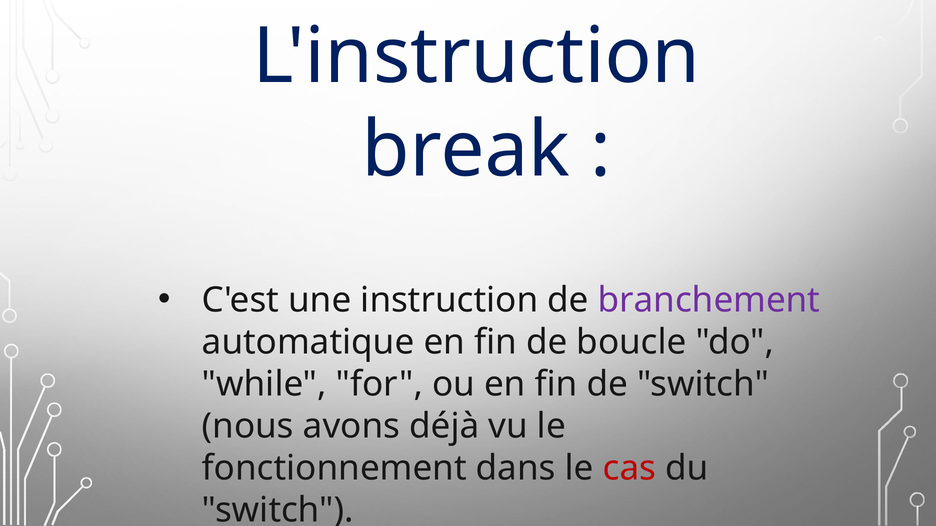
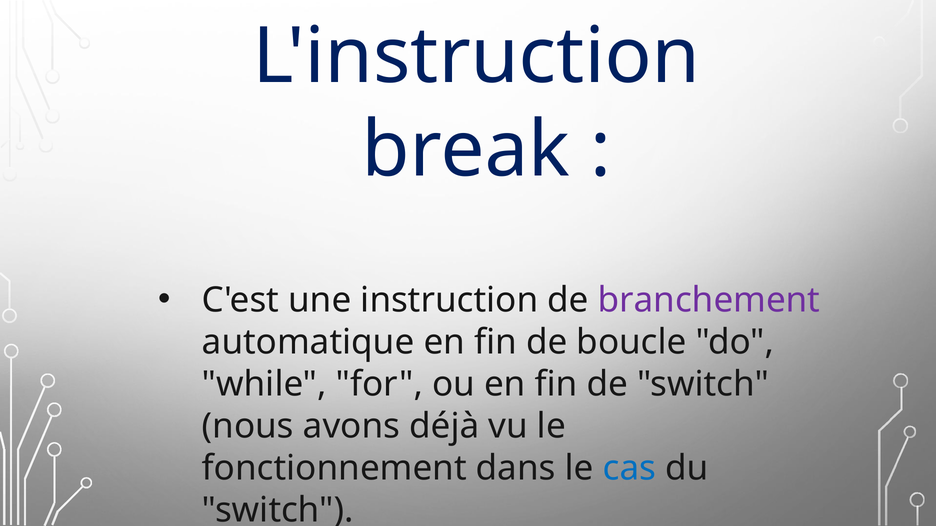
cas colour: red -> blue
